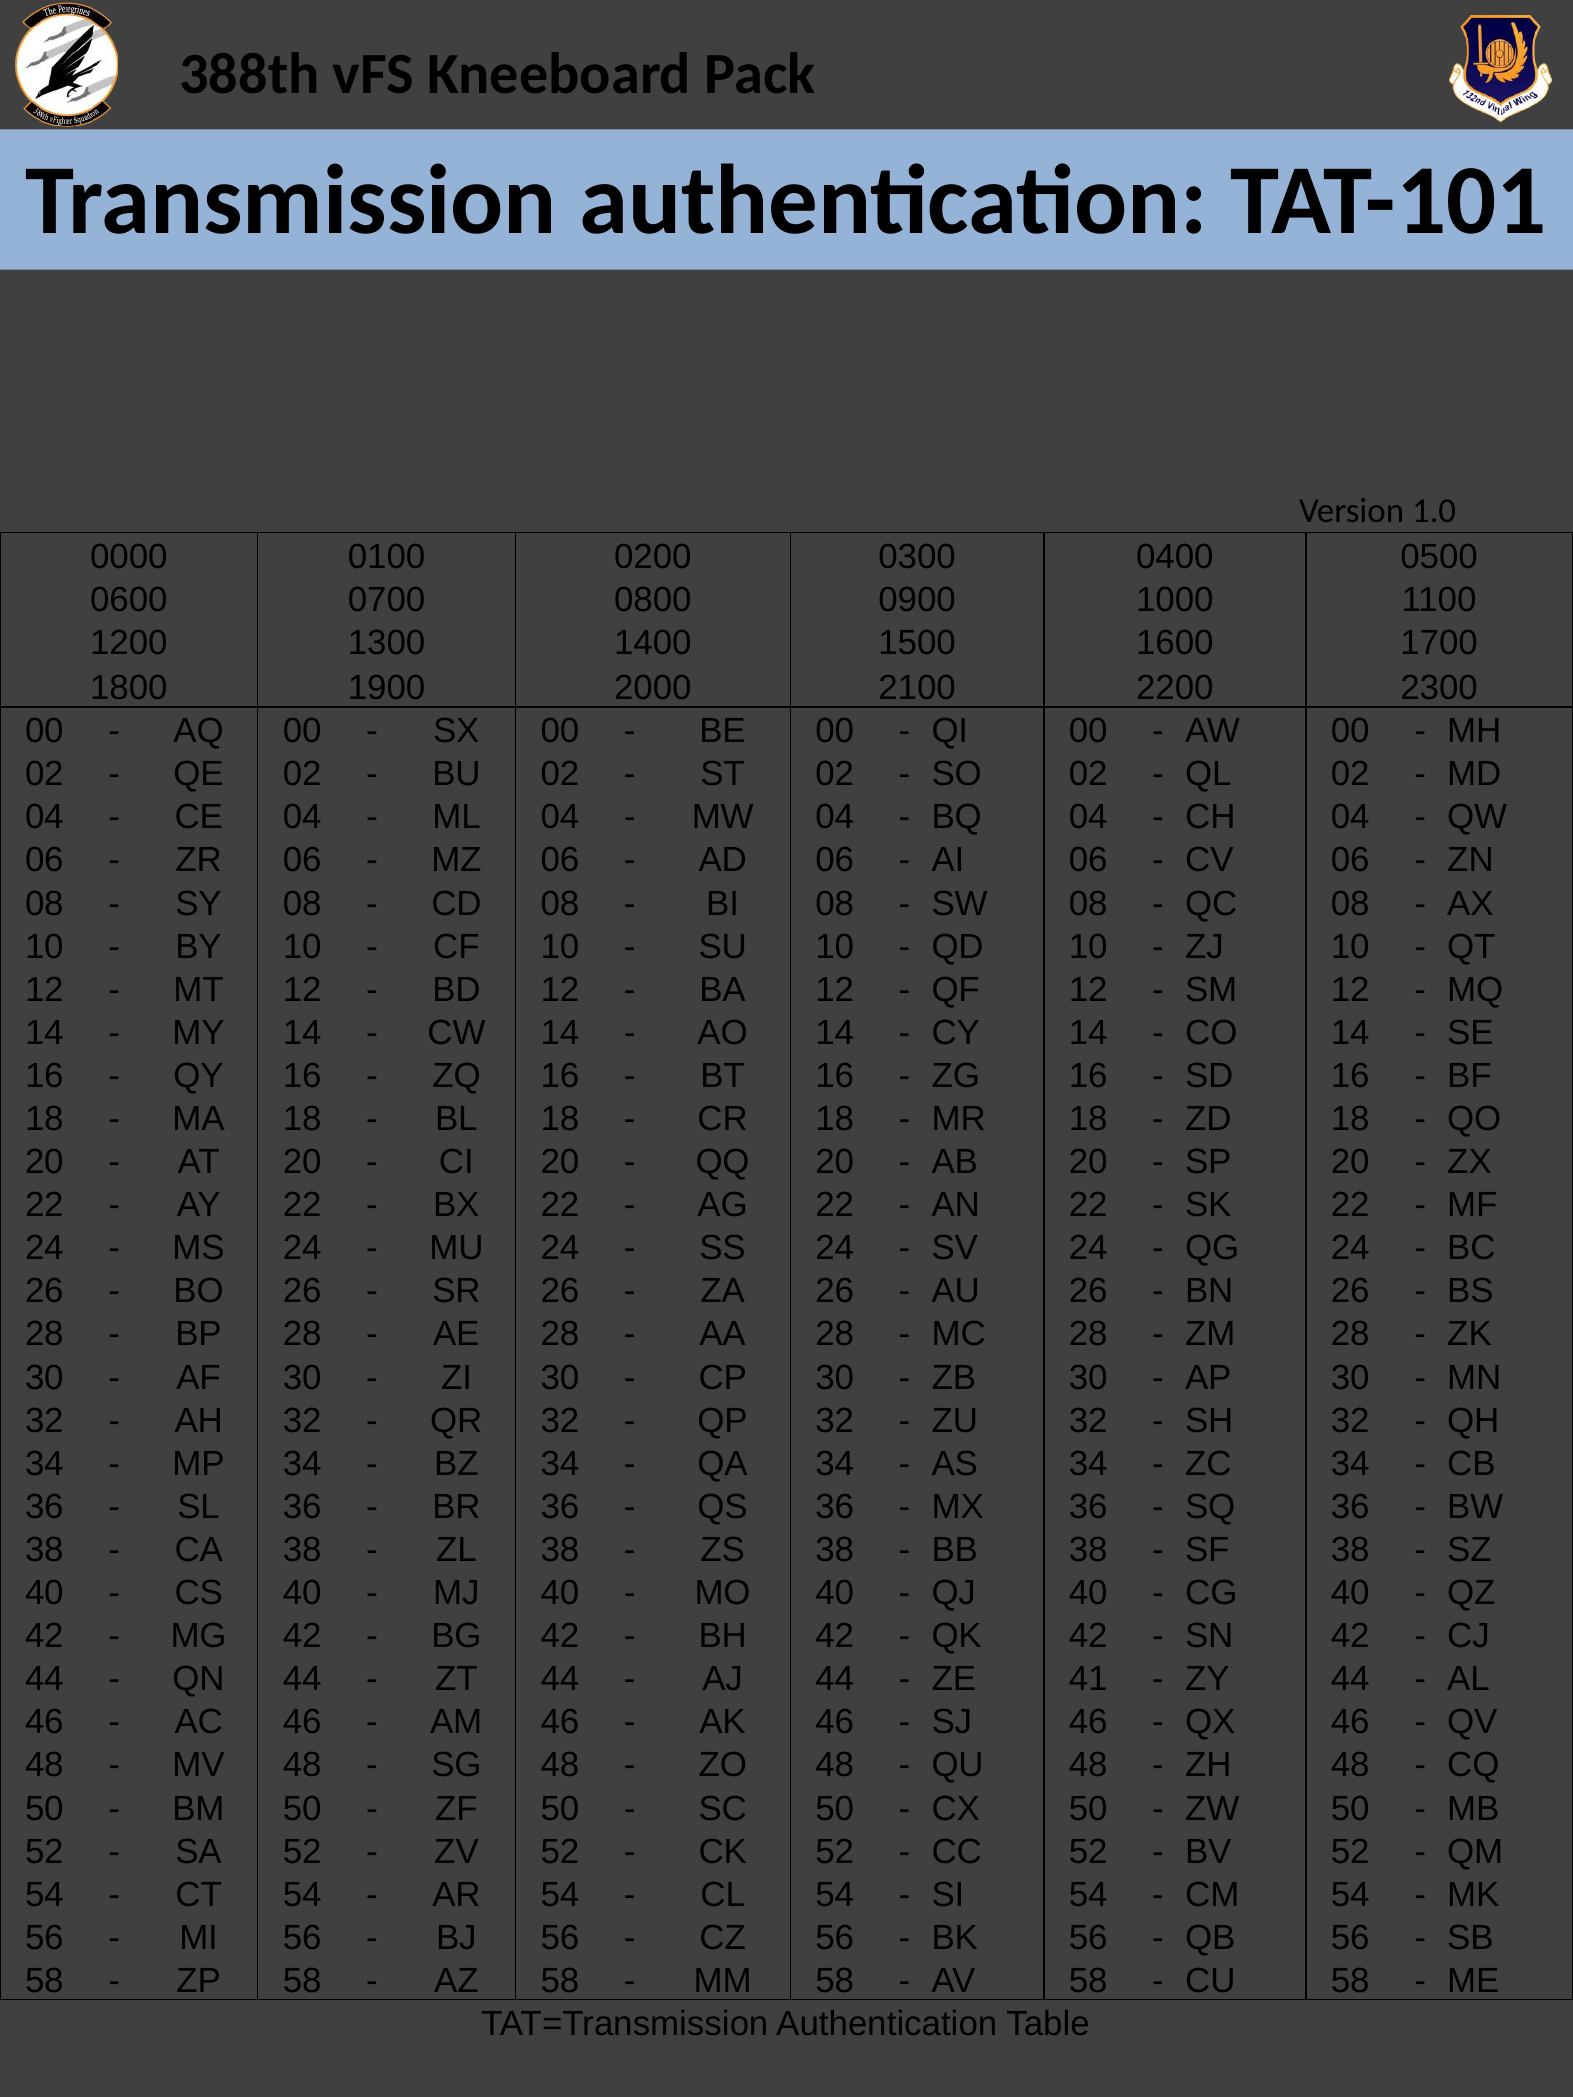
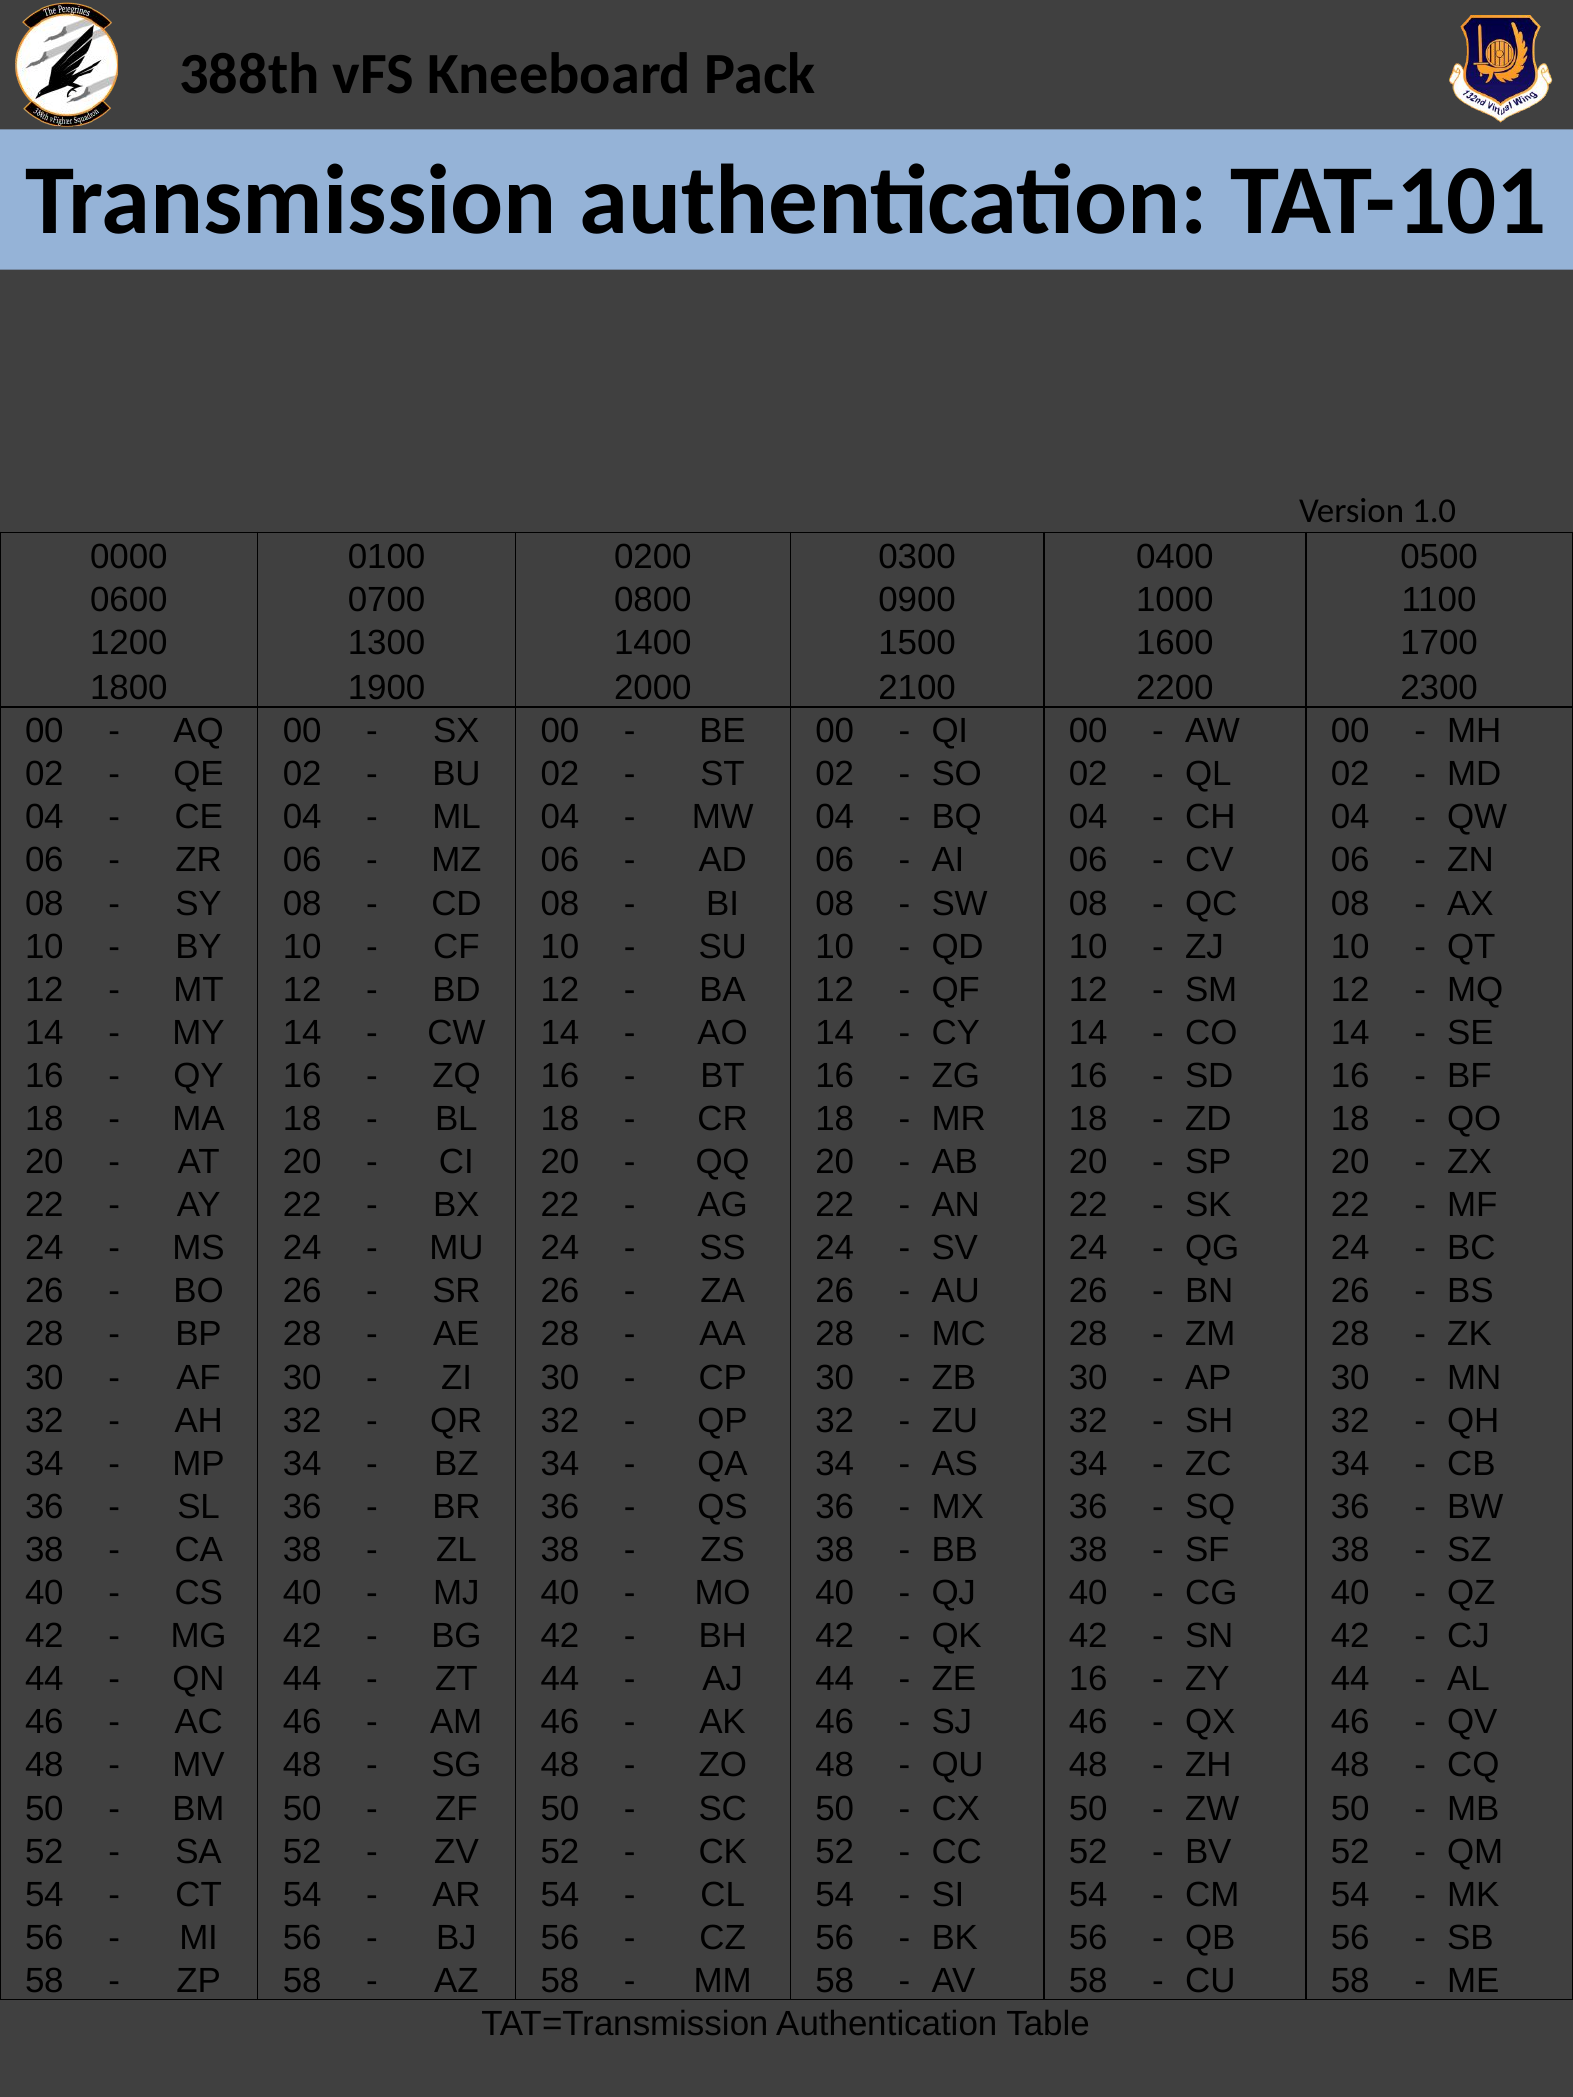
ZE 41: 41 -> 16
